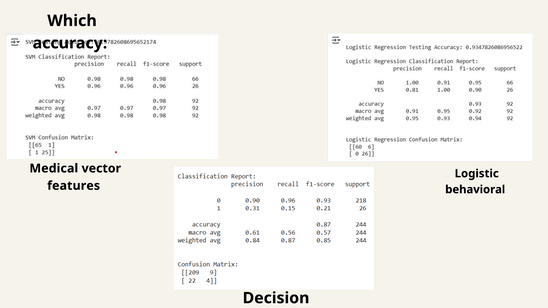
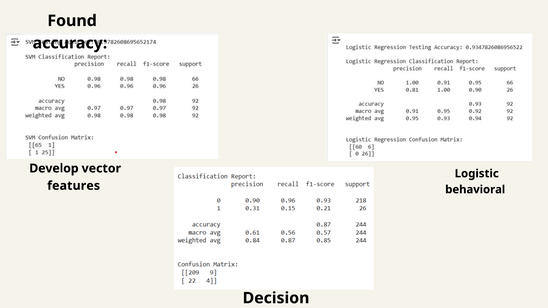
Which: Which -> Found
Medical: Medical -> Develop
